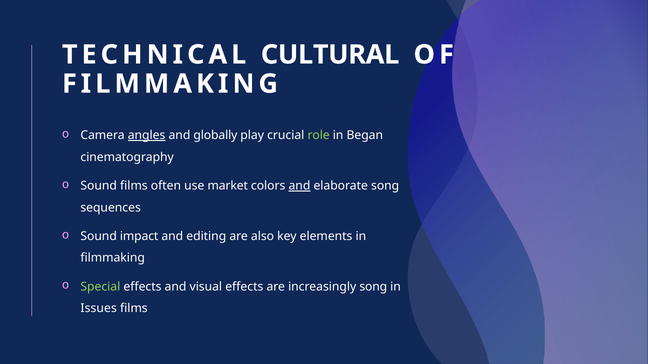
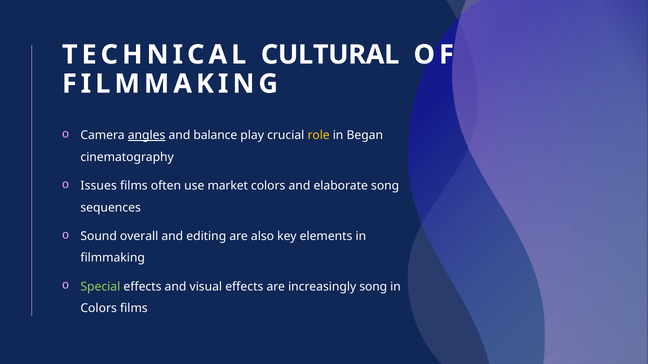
globally: globally -> balance
role colour: light green -> yellow
Sound at (99, 186): Sound -> Issues
and at (299, 186) underline: present -> none
impact: impact -> overall
Issues at (99, 309): Issues -> Colors
